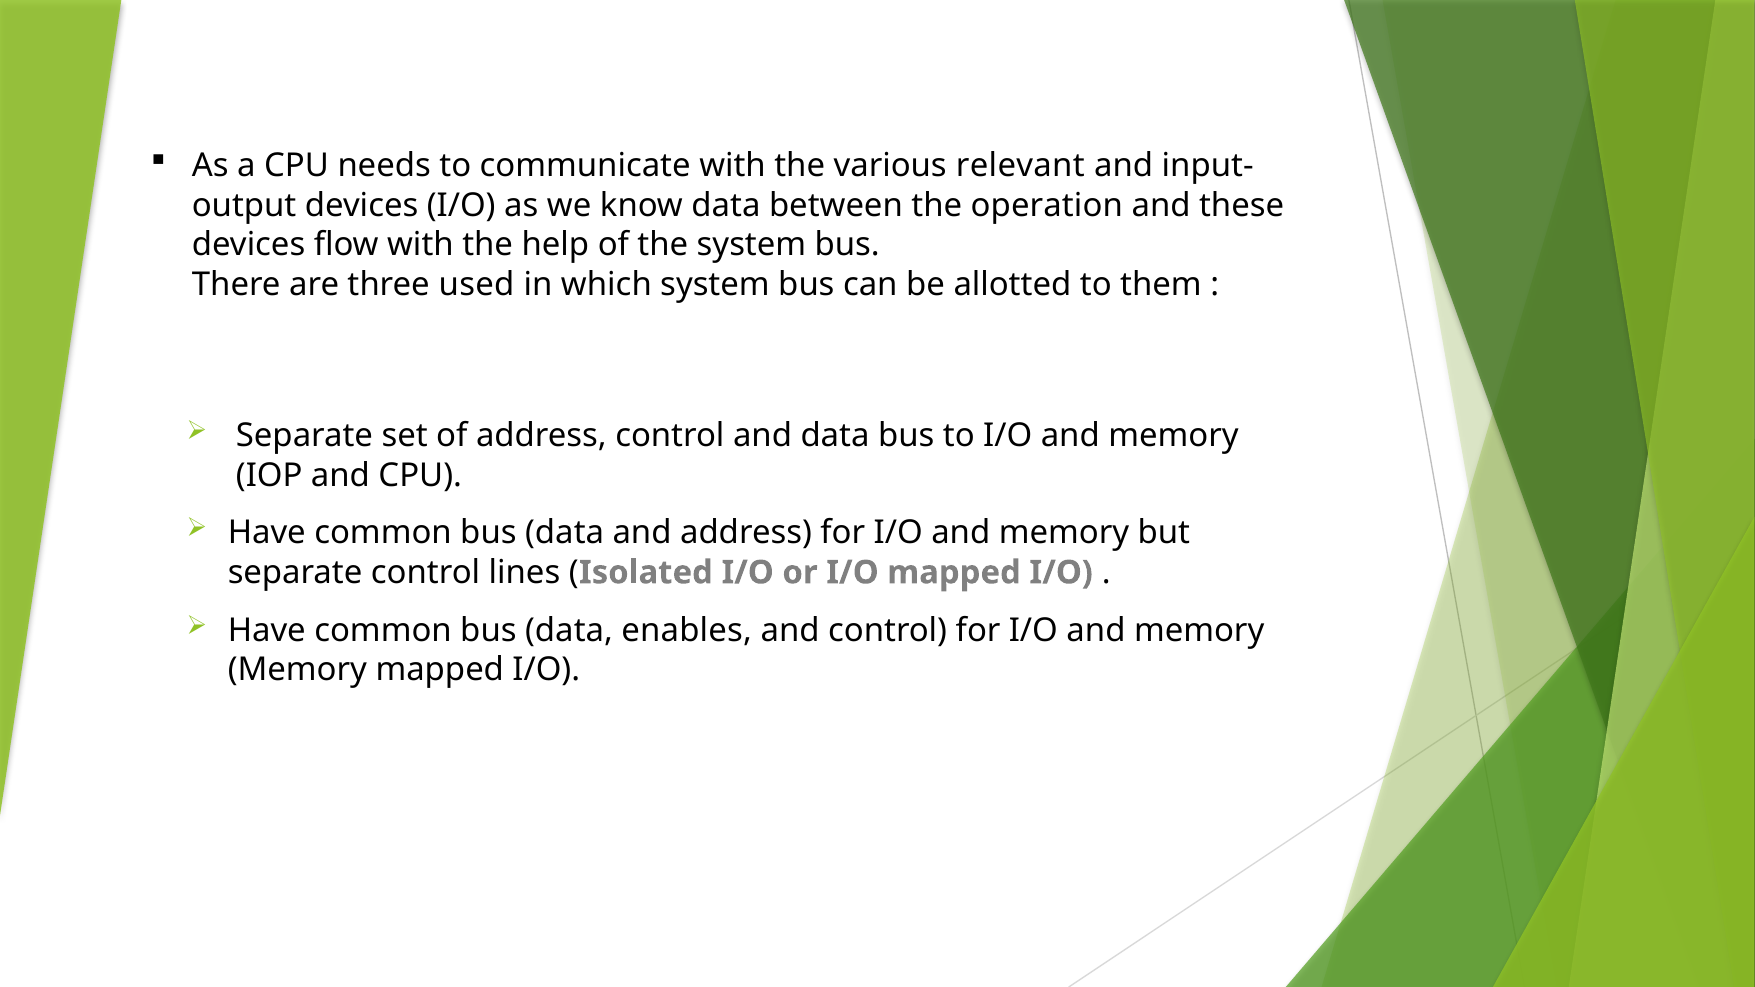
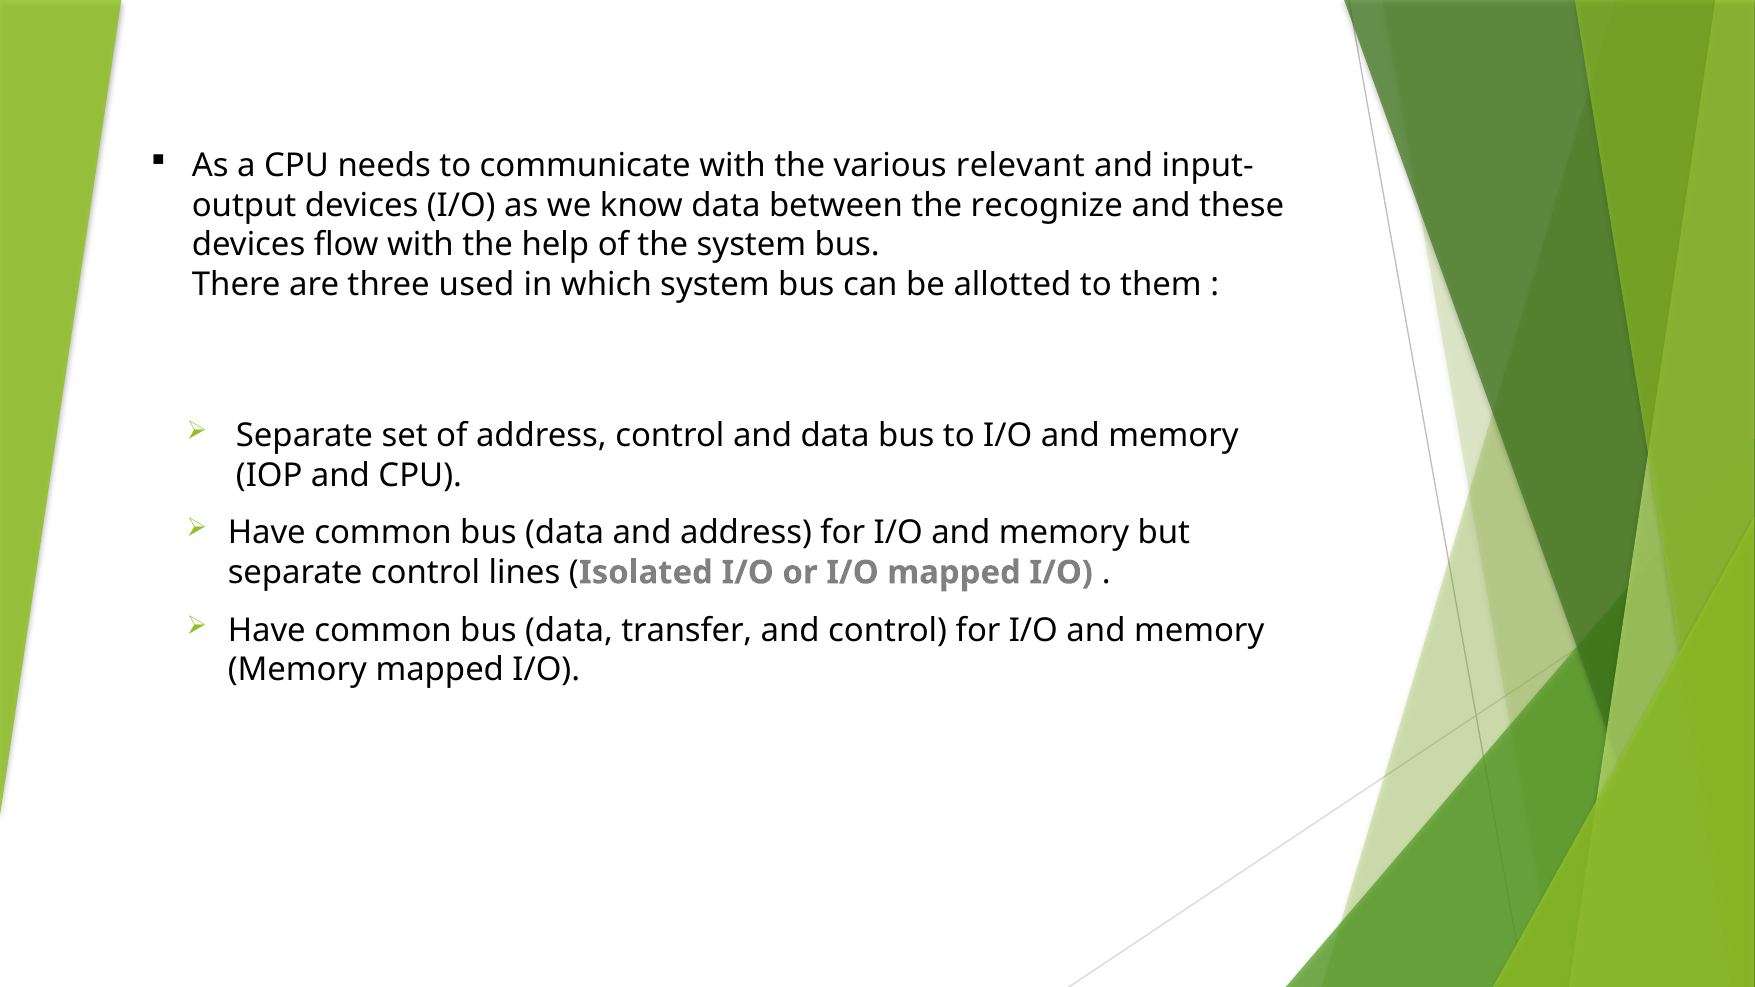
operation: operation -> recognize
enables: enables -> transfer
